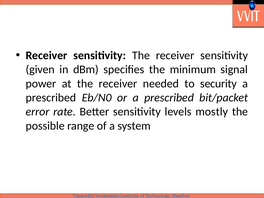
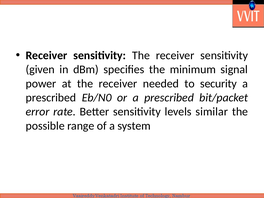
mostly: mostly -> similar
